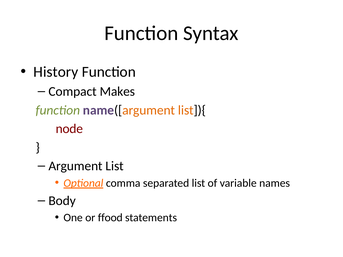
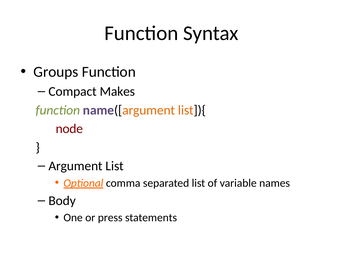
History: History -> Groups
ffood: ffood -> press
